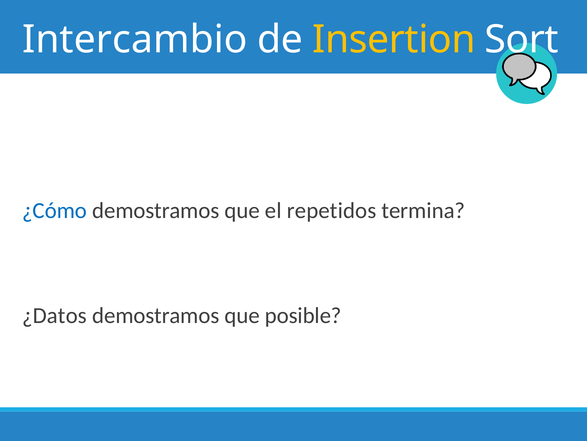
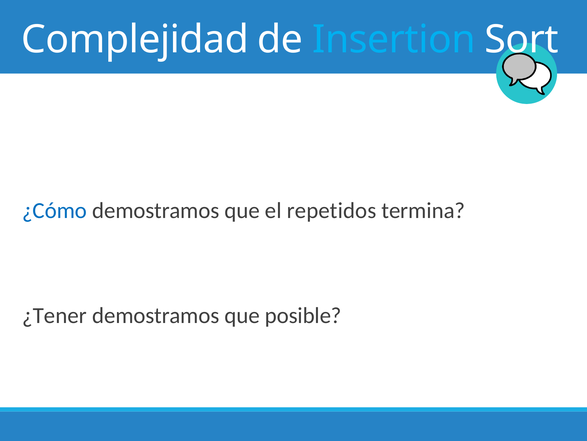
Intercambio: Intercambio -> Complejidad
Insertion colour: yellow -> light blue
¿Datos: ¿Datos -> ¿Tener
